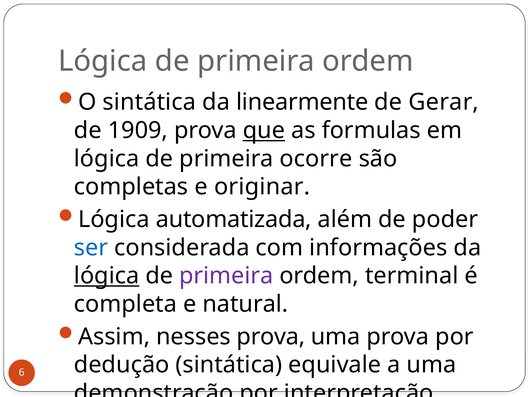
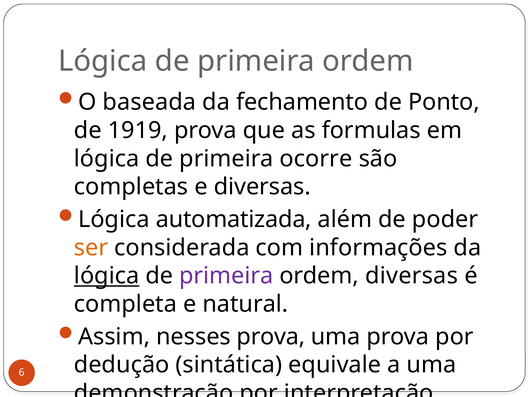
O sintática: sintática -> baseada
linearmente: linearmente -> fechamento
Gerar: Gerar -> Ponto
1909: 1909 -> 1919
que underline: present -> none
e originar: originar -> diversas
ser colour: blue -> orange
ordem terminal: terminal -> diversas
